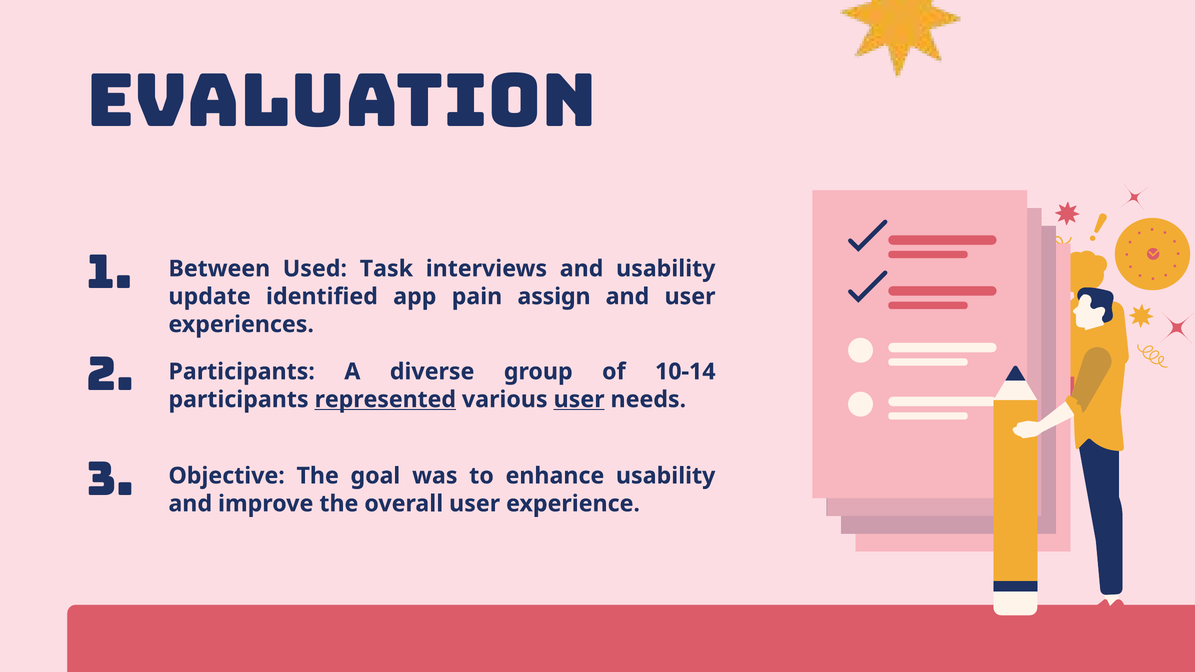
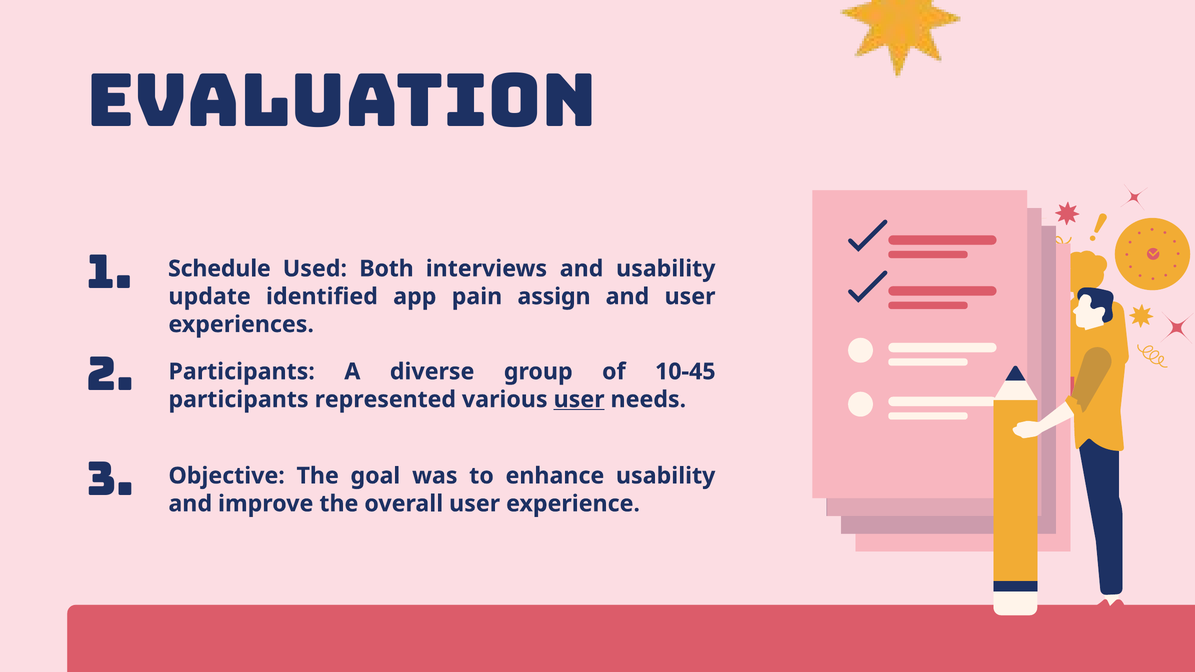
Between: Between -> Schedule
Task: Task -> Both
10-14: 10-14 -> 10-45
represented underline: present -> none
